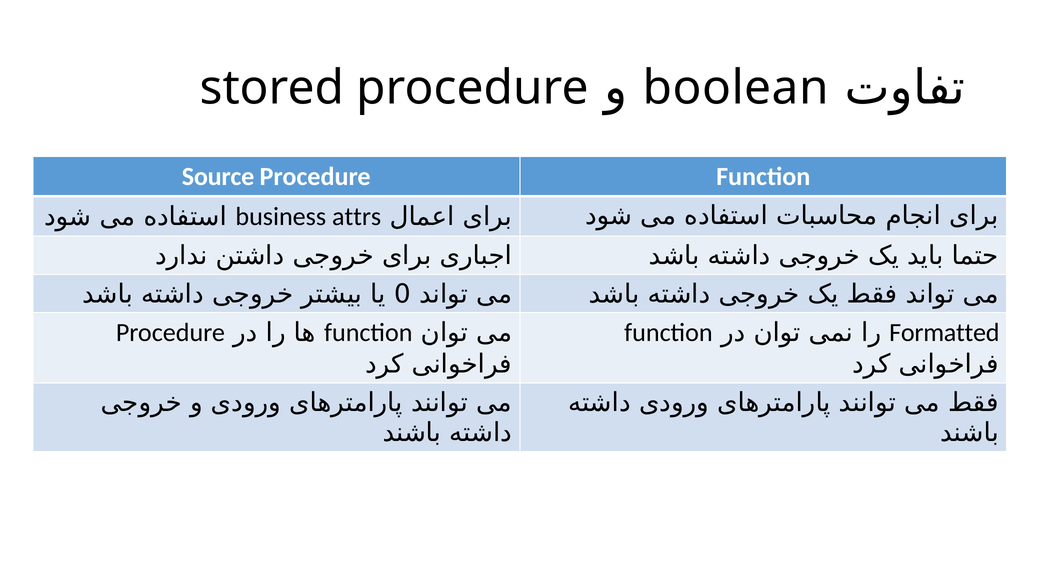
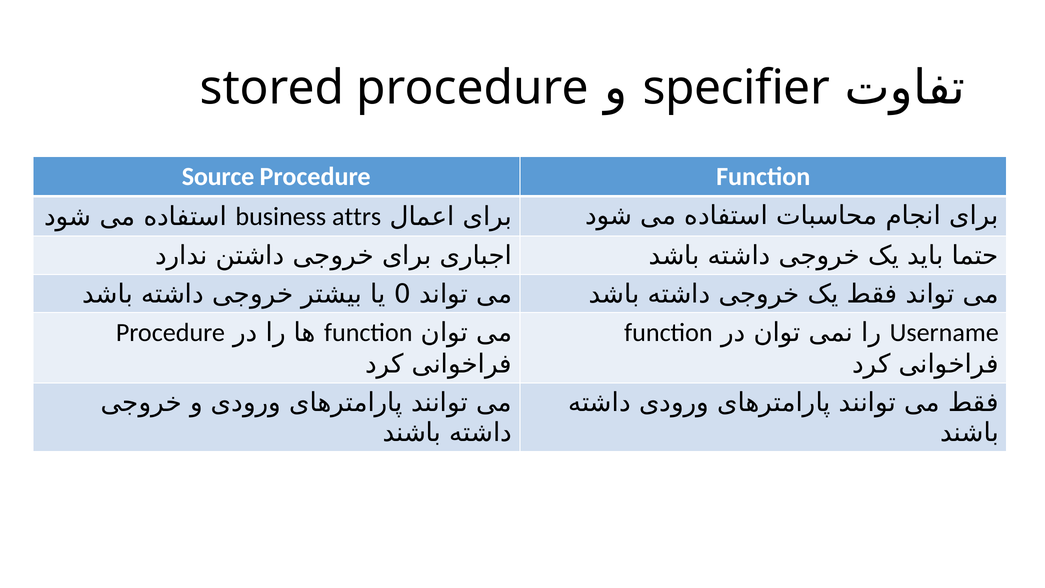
boolean: boolean -> specifier
Formatted: Formatted -> Username
